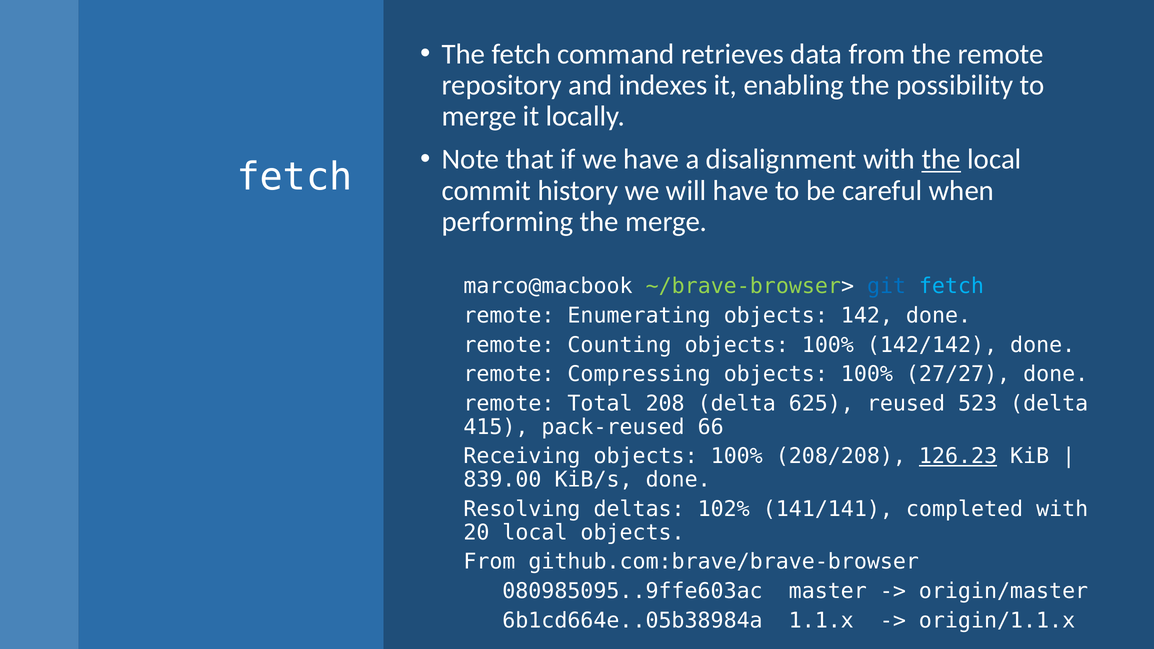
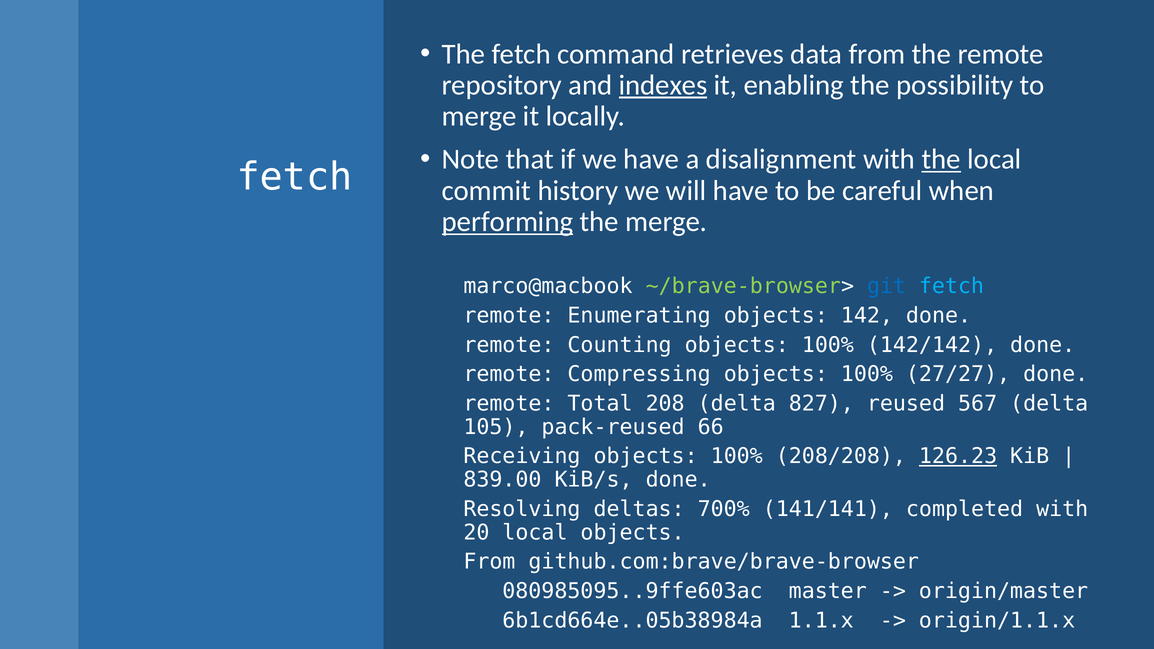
indexes underline: none -> present
performing underline: none -> present
625: 625 -> 827
523: 523 -> 567
415: 415 -> 105
102%: 102% -> 700%
